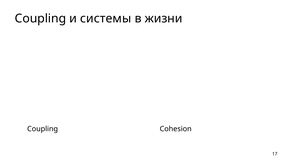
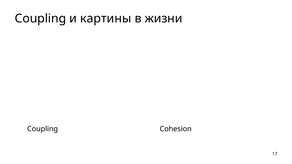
системы: системы -> картины
